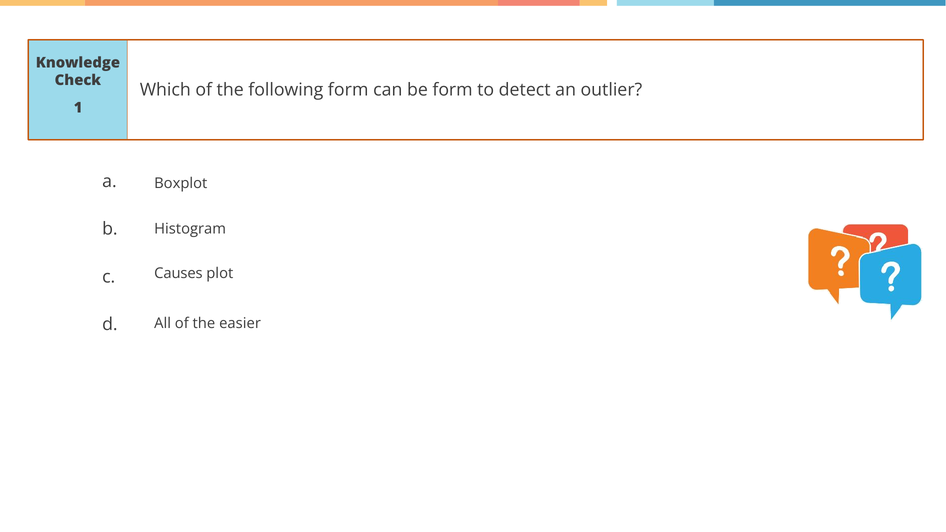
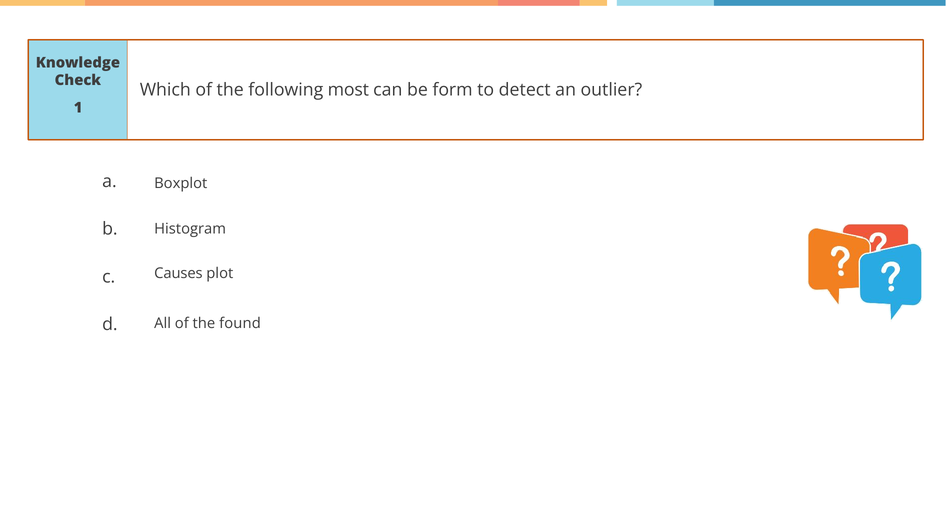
following form: form -> most
easier: easier -> found
